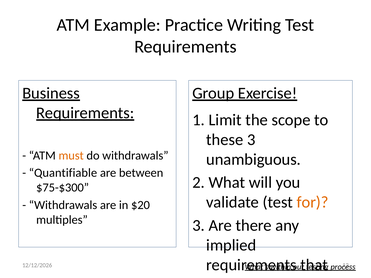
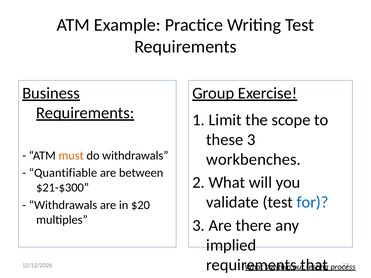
unambiguous: unambiguous -> workbenches
$75-$300: $75-$300 -> $21-$300
for colour: orange -> blue
